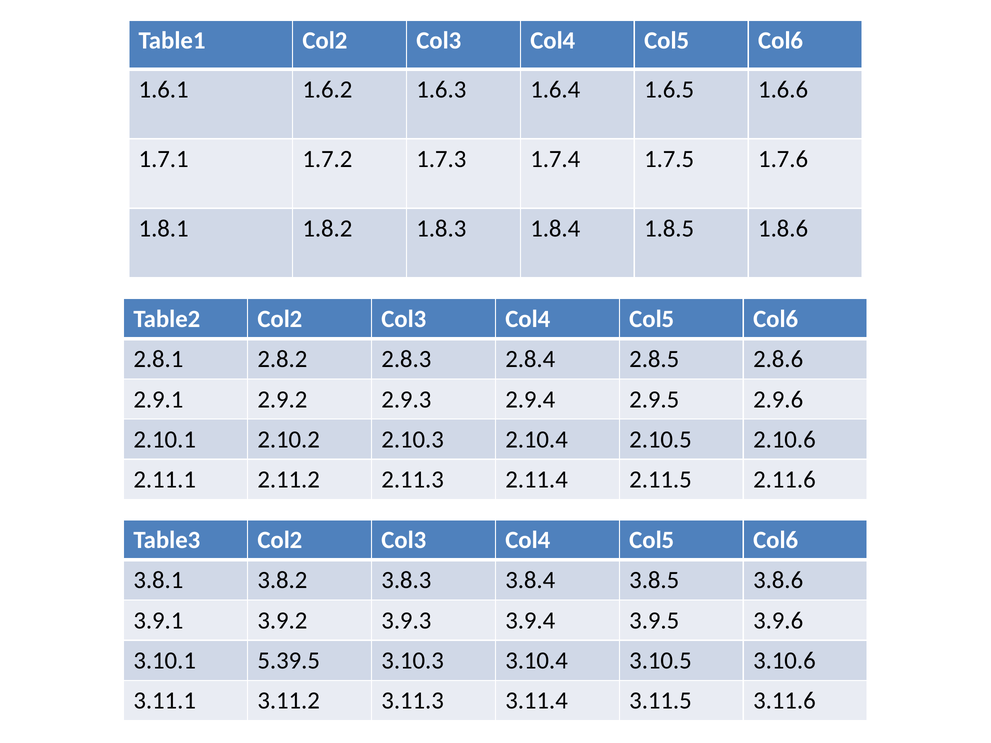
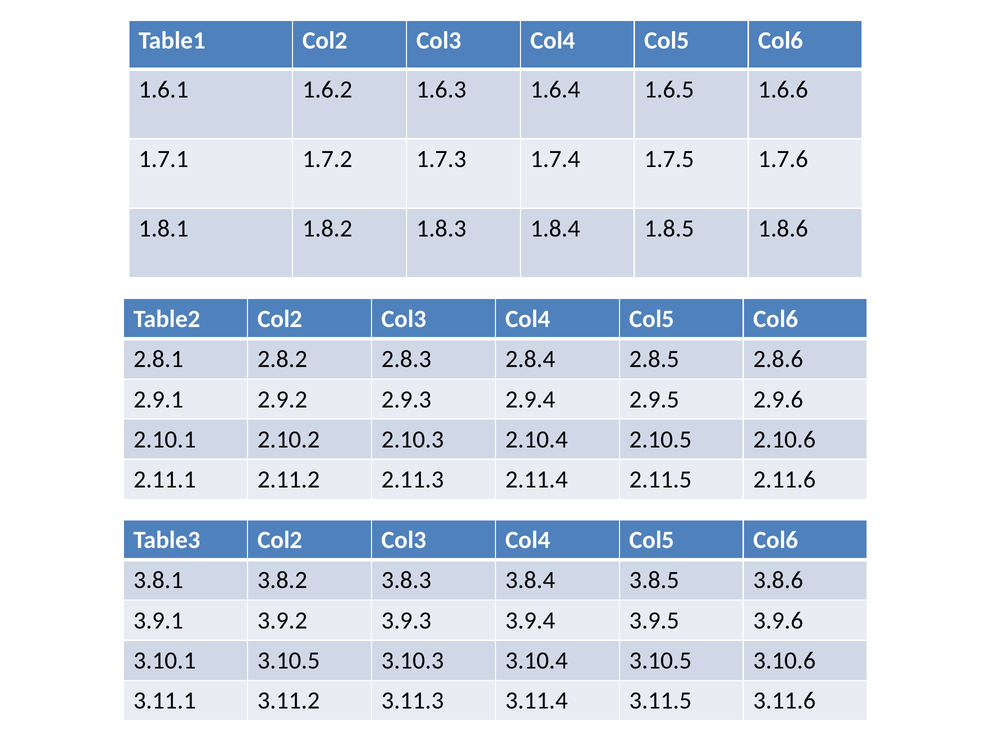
3.10.1 5.39.5: 5.39.5 -> 3.10.5
